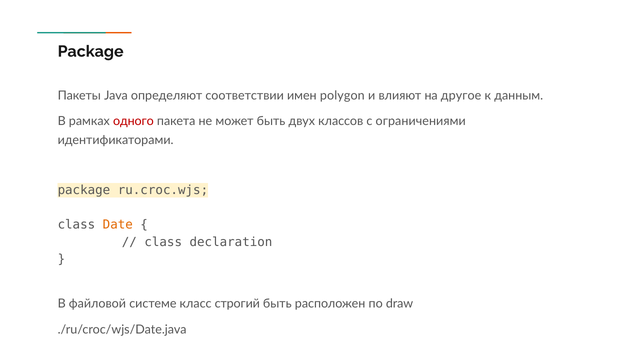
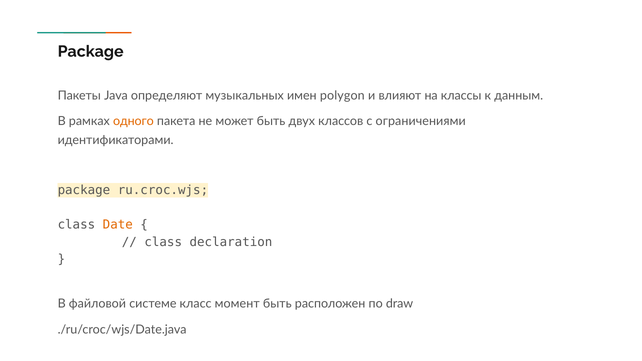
соответствии: соответствии -> музыкальных
другое: другое -> классы
одного colour: red -> orange
строгий: строгий -> момент
